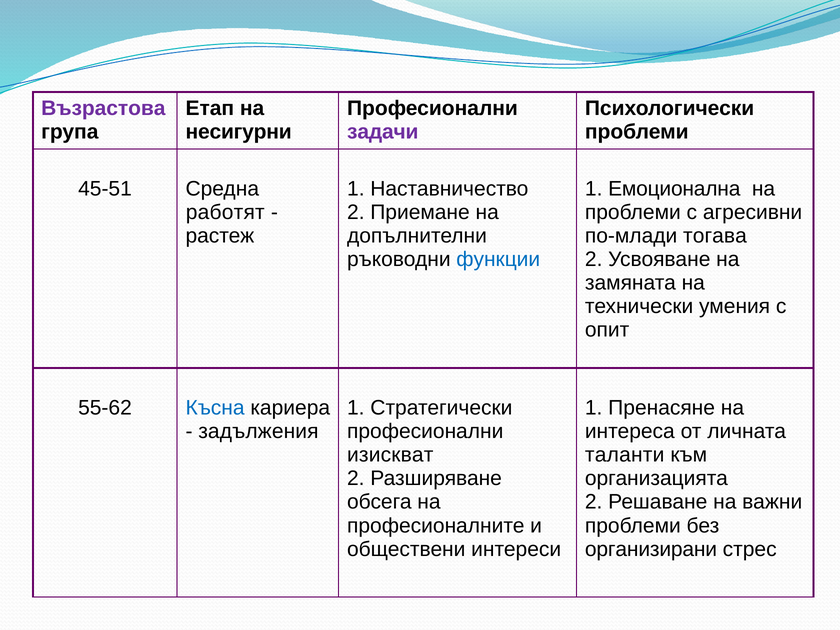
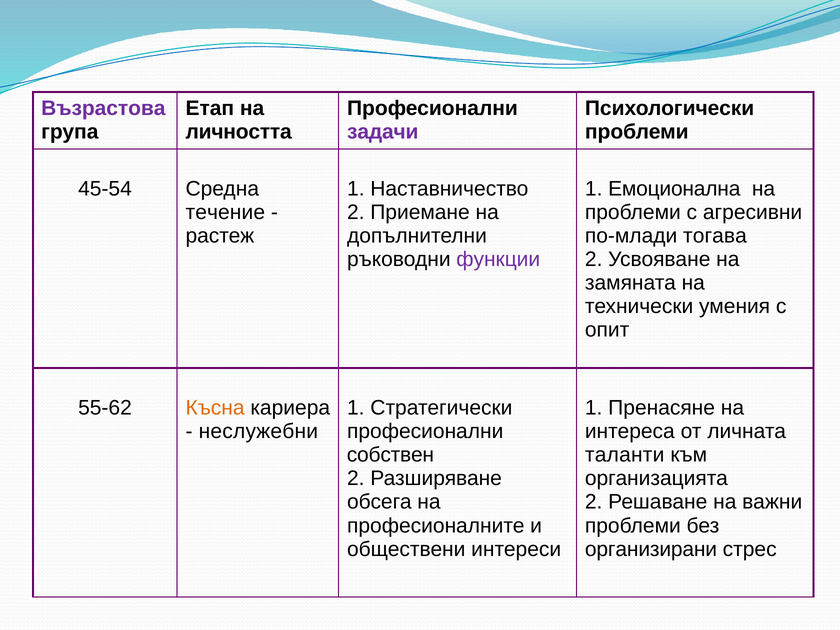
несигурни: несигурни -> личността
45-51: 45-51 -> 45-54
работят: работят -> течение
функции colour: blue -> purple
Късна colour: blue -> orange
задължения: задължения -> неслужебни
изискват: изискват -> собствен
